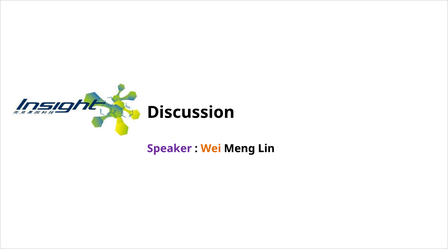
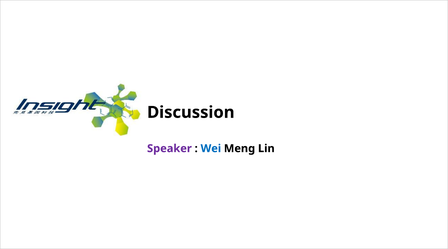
Wei colour: orange -> blue
